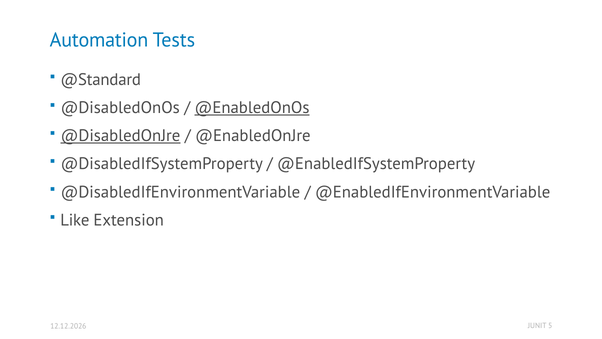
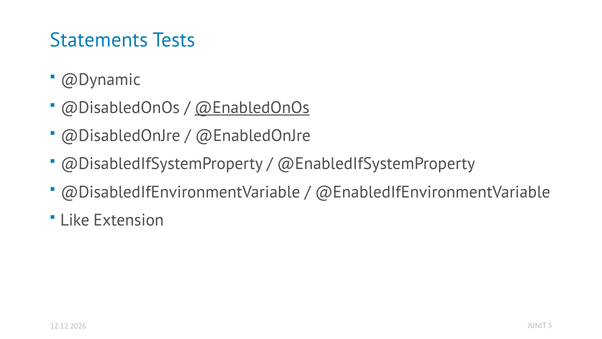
Automation: Automation -> Statements
@Standard: @Standard -> @Dynamic
@DisabledOnJre underline: present -> none
